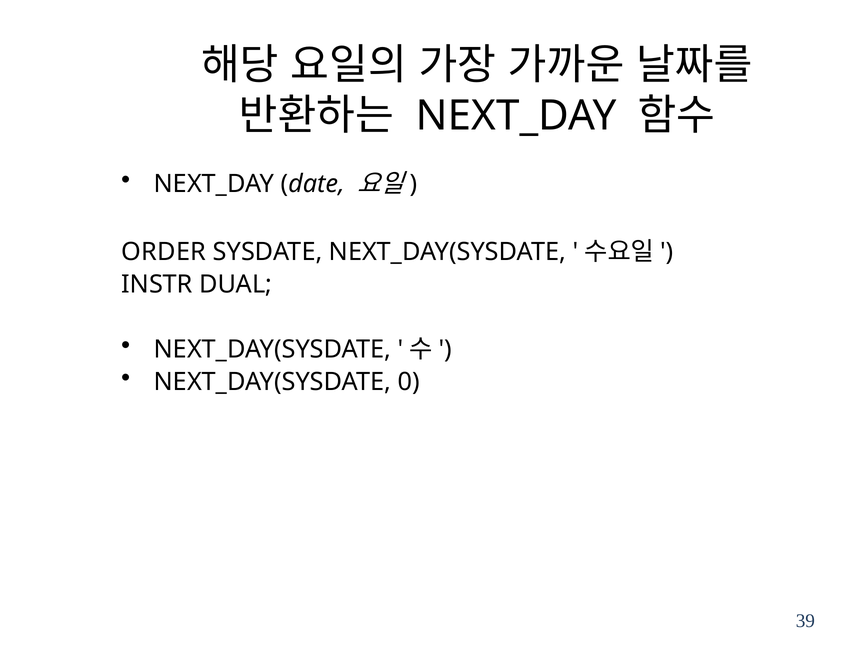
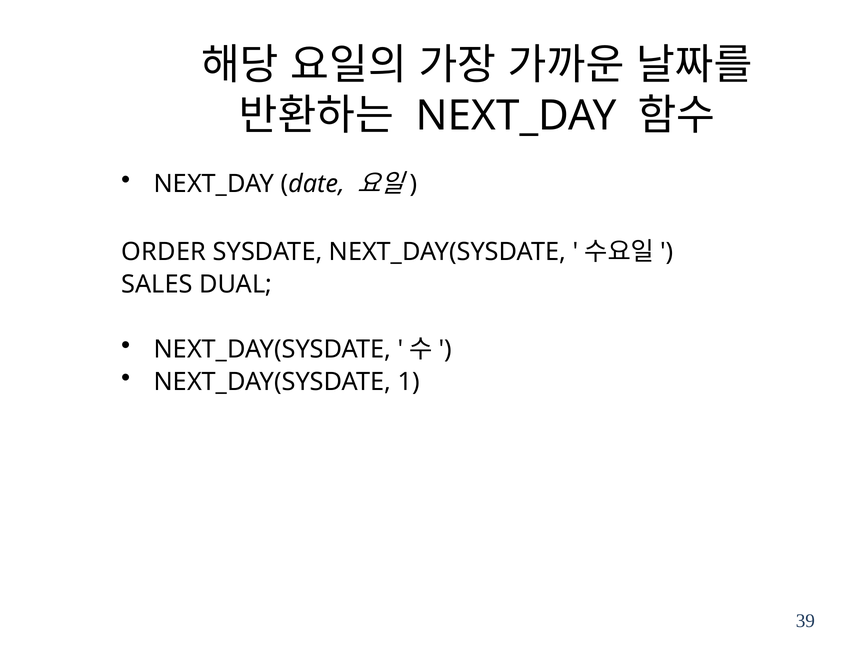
INSTR: INSTR -> SALES
0: 0 -> 1
